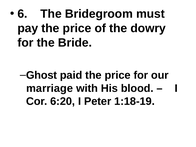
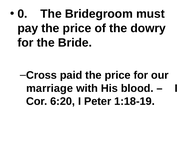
6: 6 -> 0
Ghost: Ghost -> Cross
